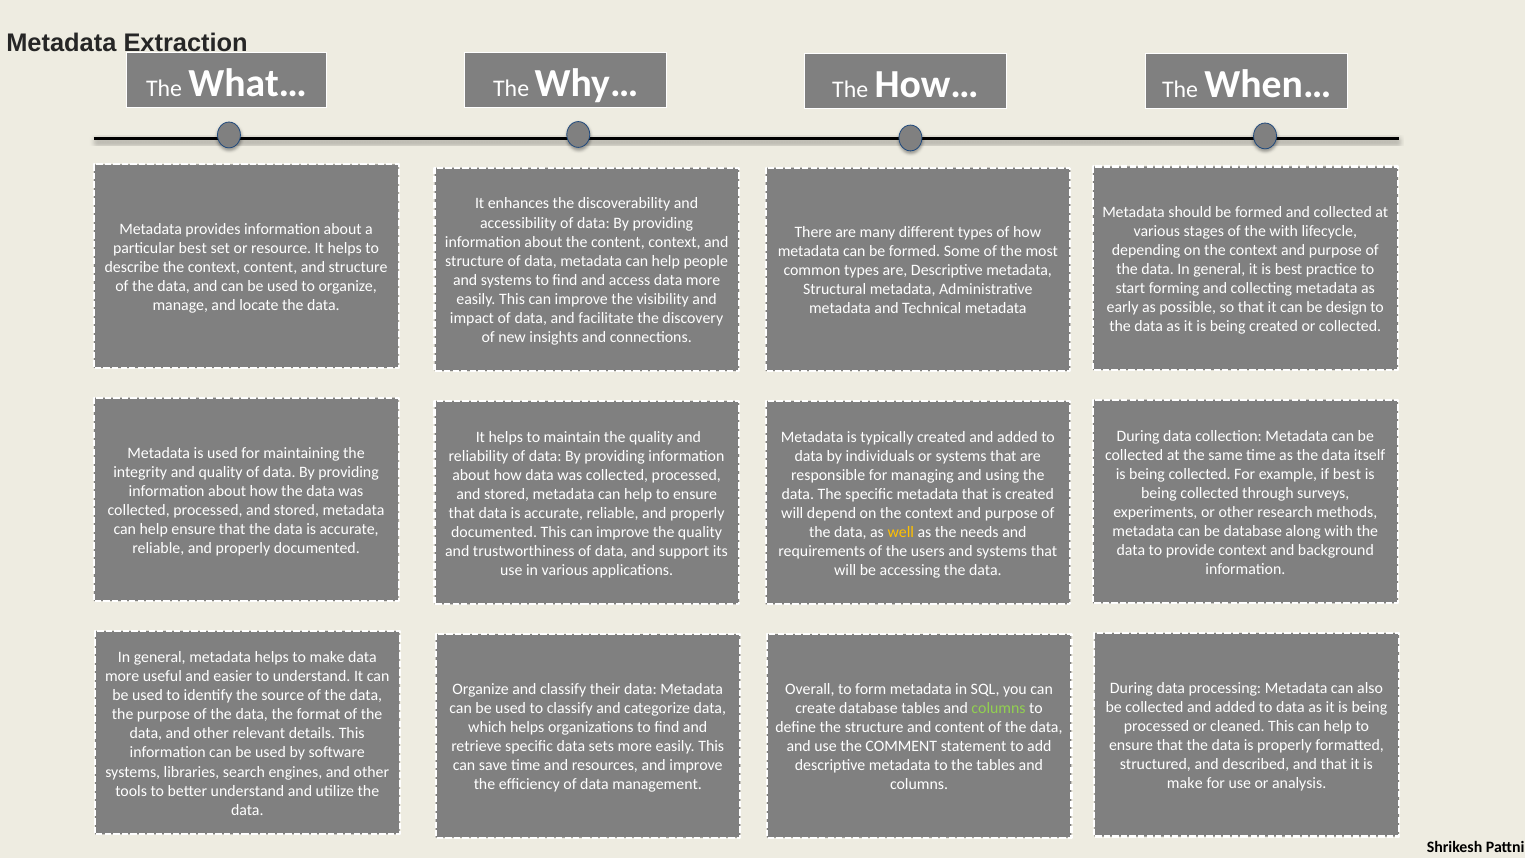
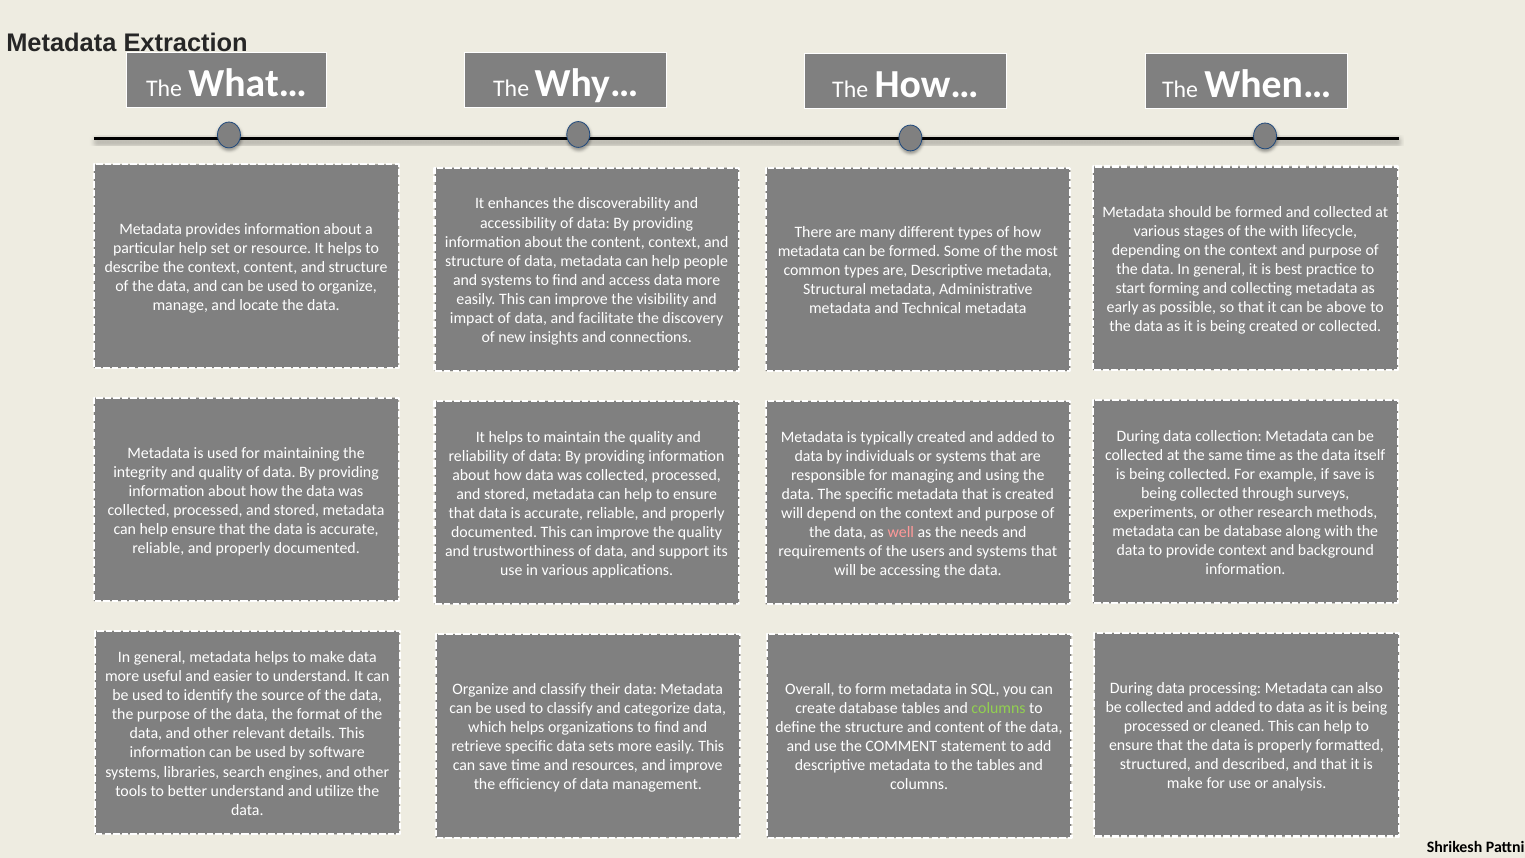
particular best: best -> help
design: design -> above
if best: best -> save
well colour: yellow -> pink
